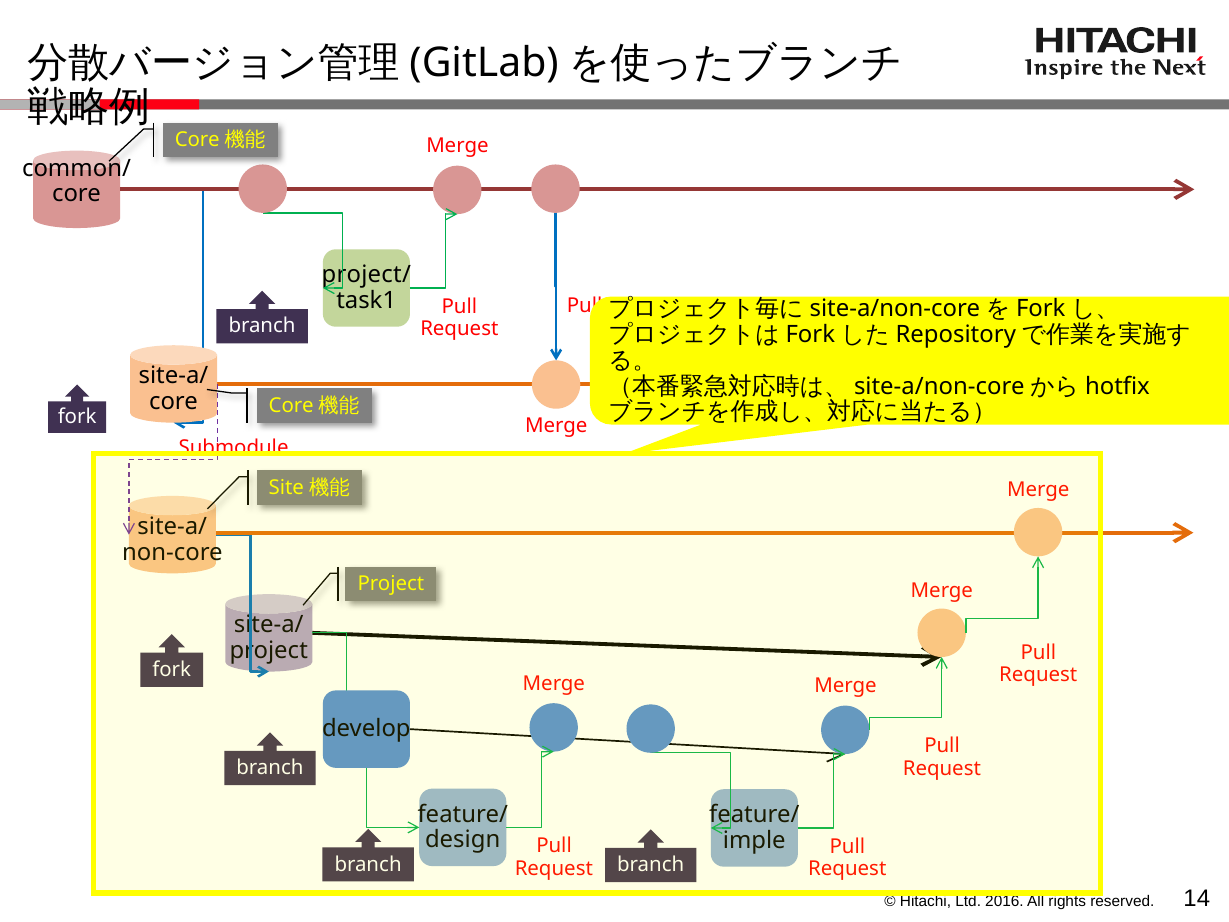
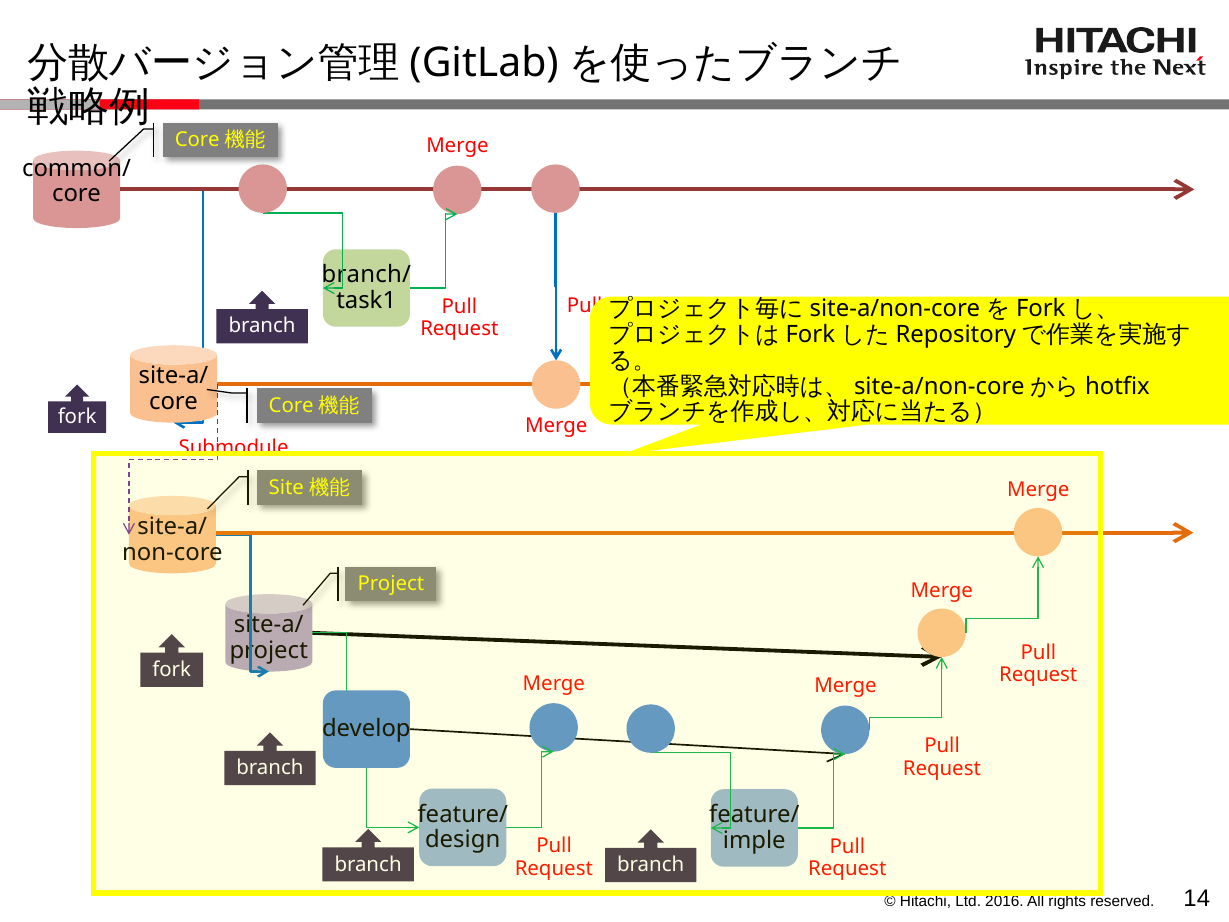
project/: project/ -> branch/
